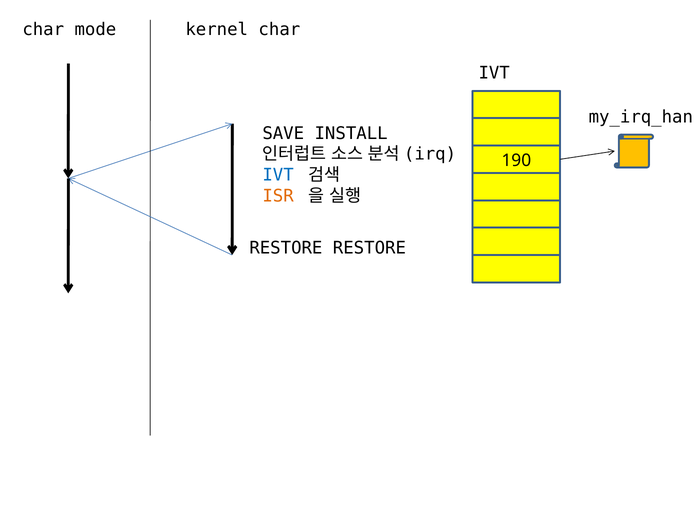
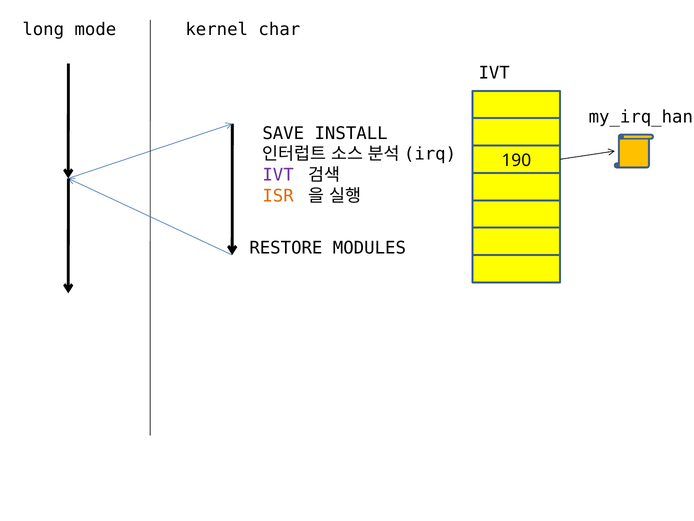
char at (43, 29): char -> long
IVT at (278, 175) colour: blue -> purple
RESTORE RESTORE: RESTORE -> MODULES
